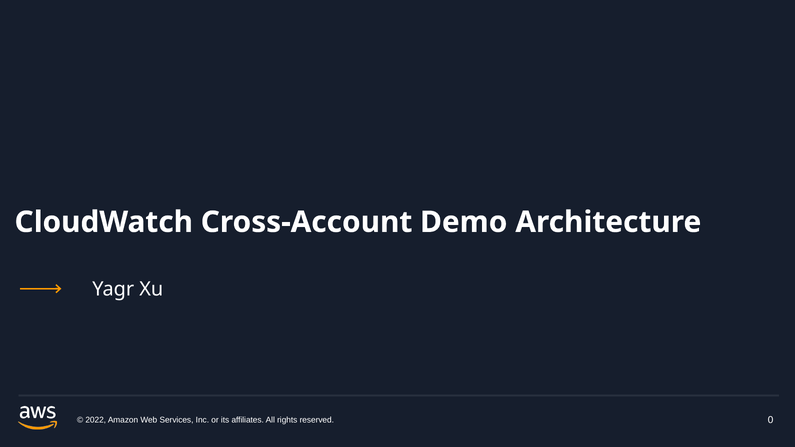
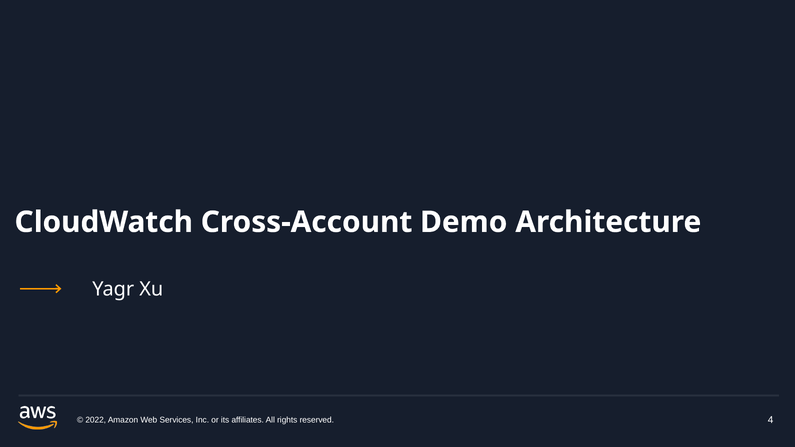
0: 0 -> 4
